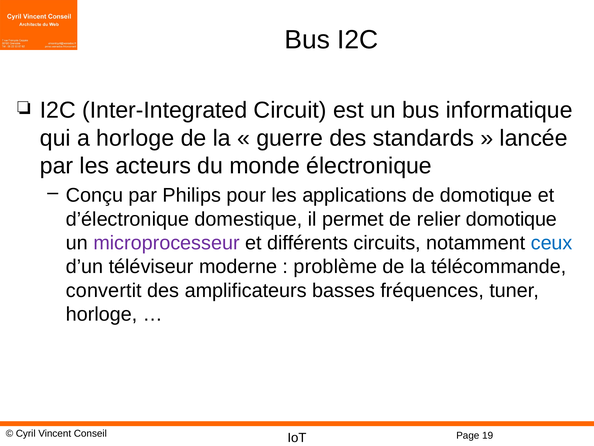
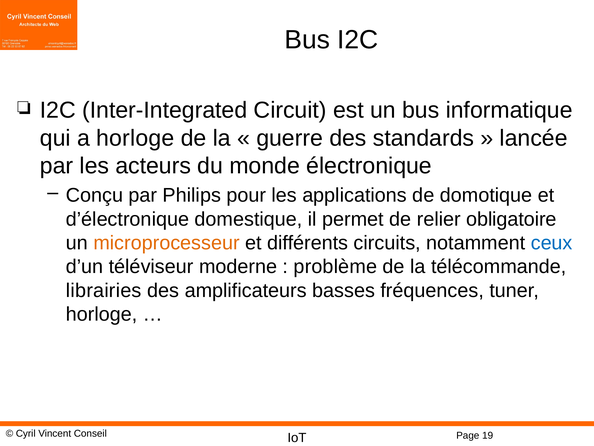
relier domotique: domotique -> obligatoire
microprocesseur colour: purple -> orange
convertit: convertit -> librairies
